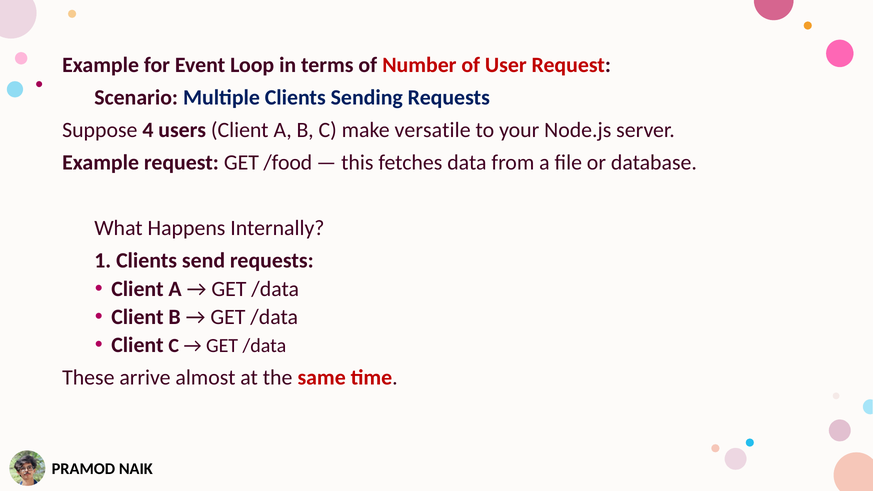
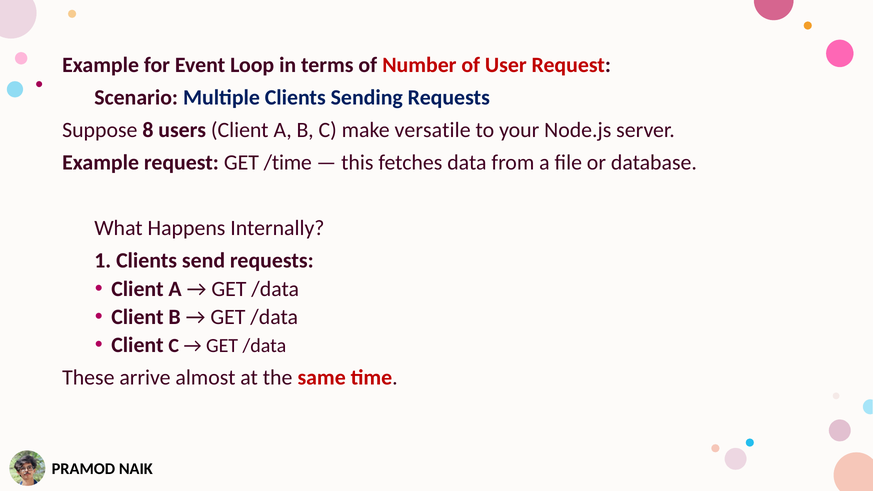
4: 4 -> 8
/food: /food -> /time
